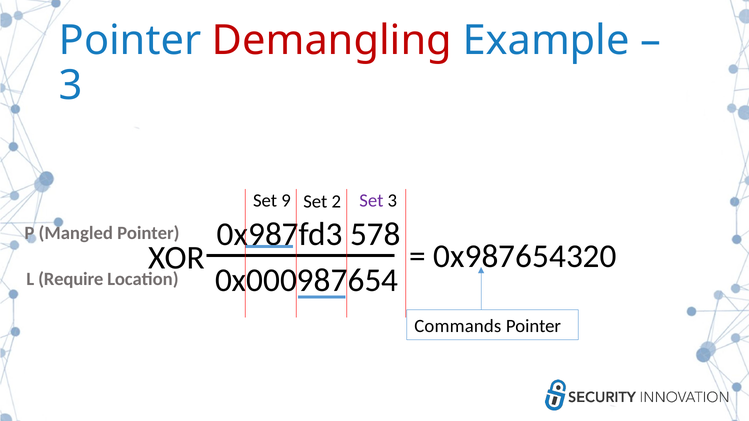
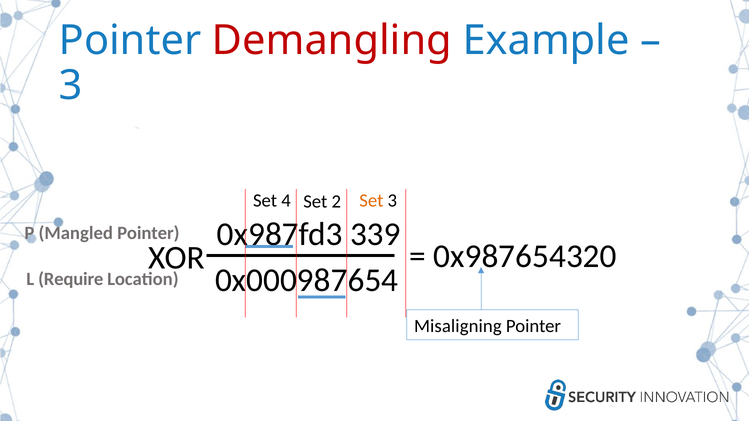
9: 9 -> 4
Set at (371, 201) colour: purple -> orange
578: 578 -> 339
Commands: Commands -> Misaligning
